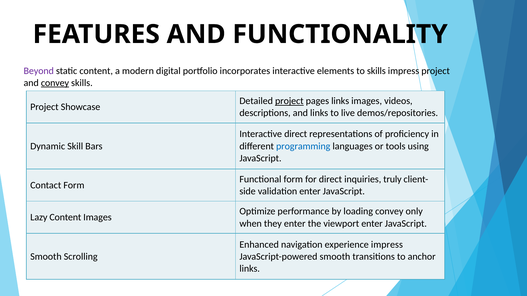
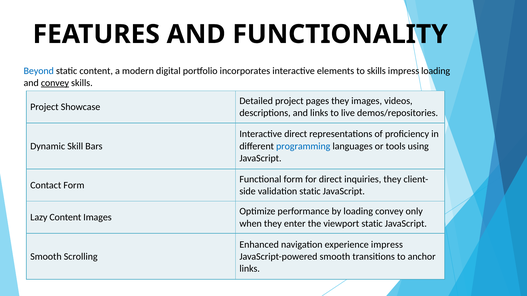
Beyond colour: purple -> blue
impress project: project -> loading
project at (289, 101) underline: present -> none
pages links: links -> they
inquiries truly: truly -> they
validation enter: enter -> static
viewport enter: enter -> static
